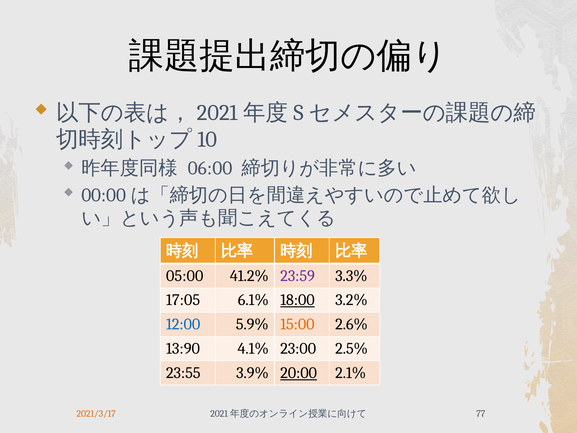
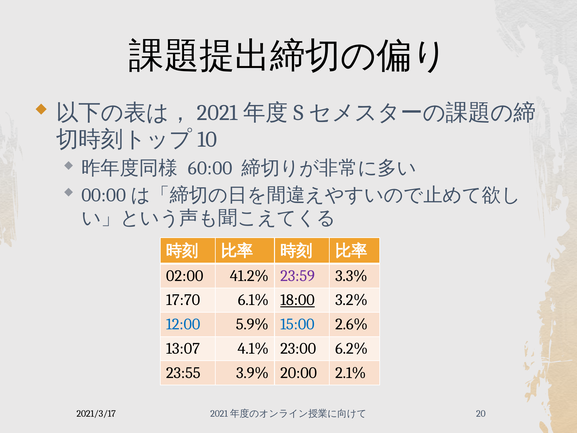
06:00: 06:00 -> 60:00
05:00: 05:00 -> 02:00
17:05: 17:05 -> 17:70
15:00 colour: orange -> blue
13:90: 13:90 -> 13:07
2.5%: 2.5% -> 6.2%
20:00 underline: present -> none
2021/3/17 colour: orange -> black
77: 77 -> 20
